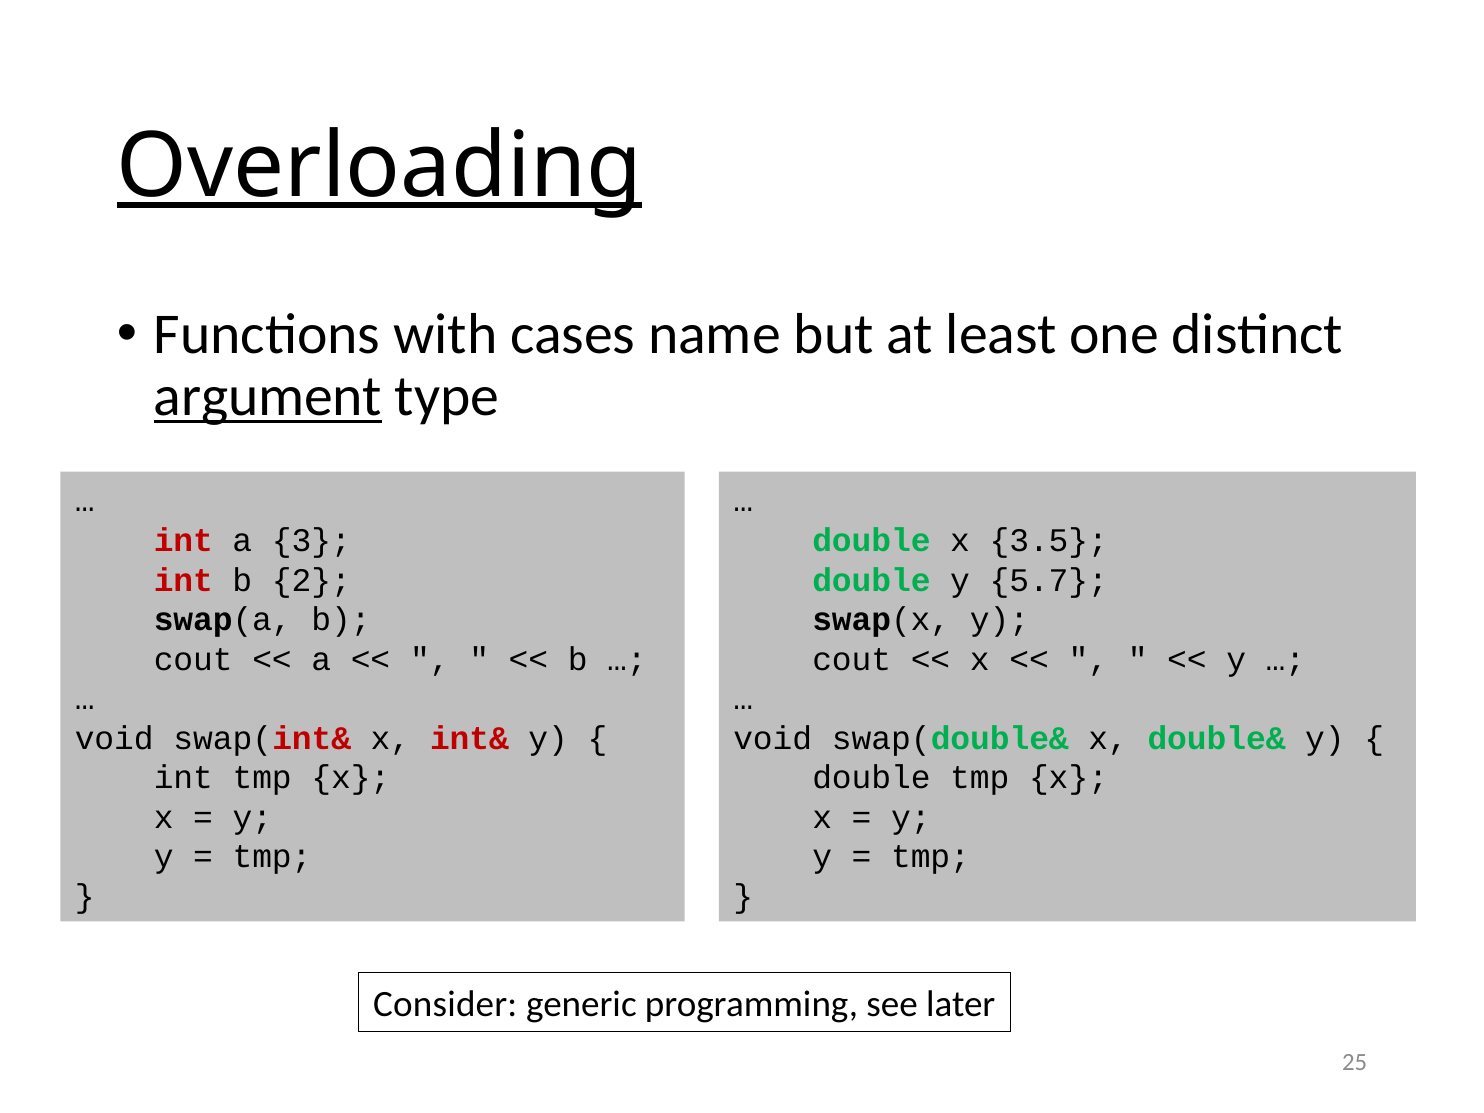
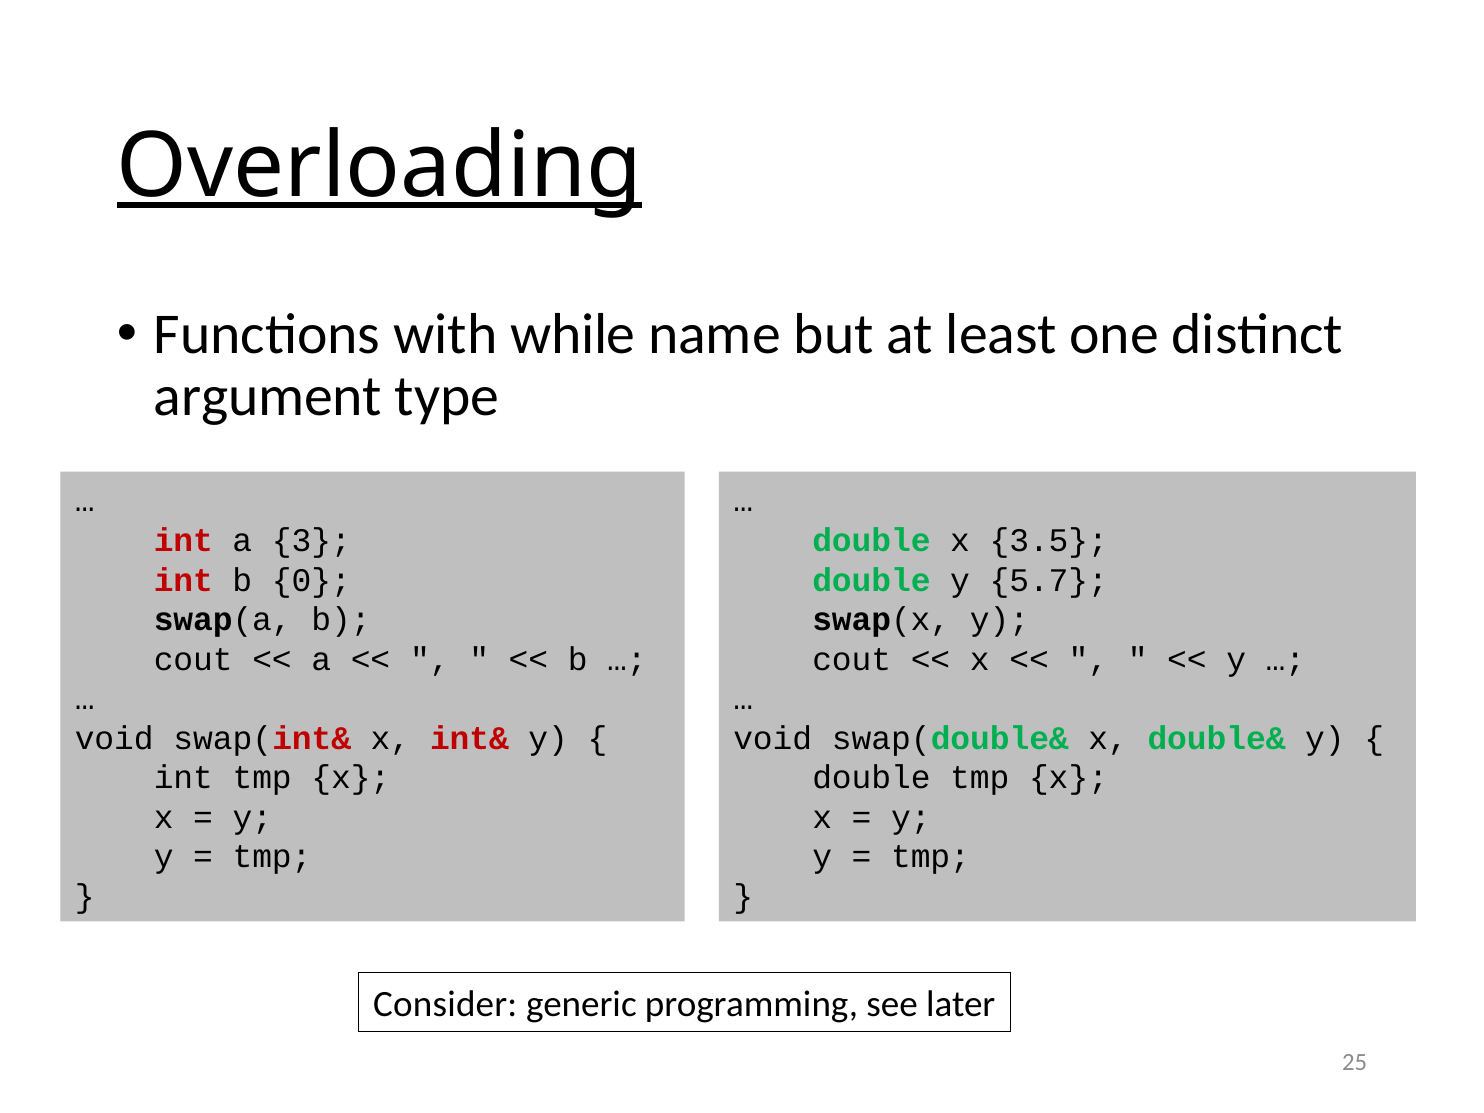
cases: cases -> while
argument underline: present -> none
2: 2 -> 0
